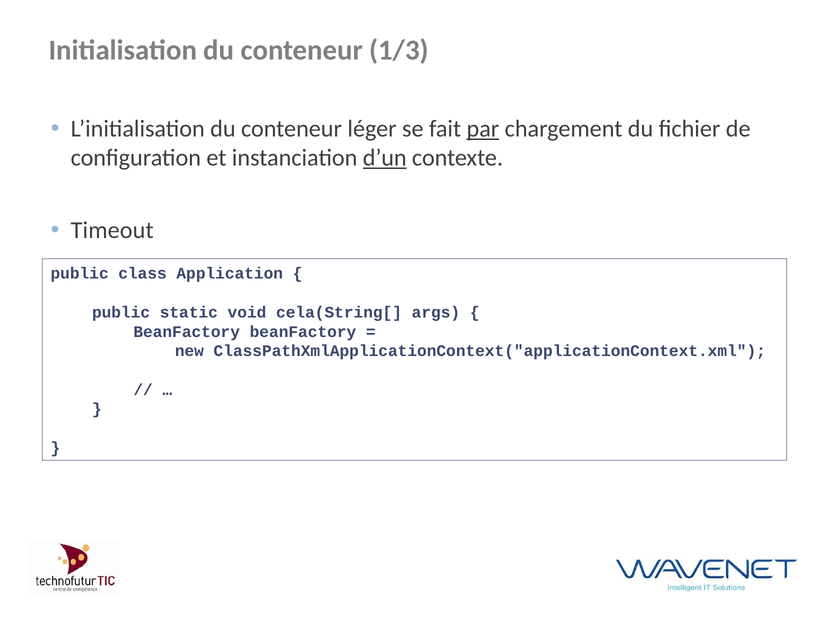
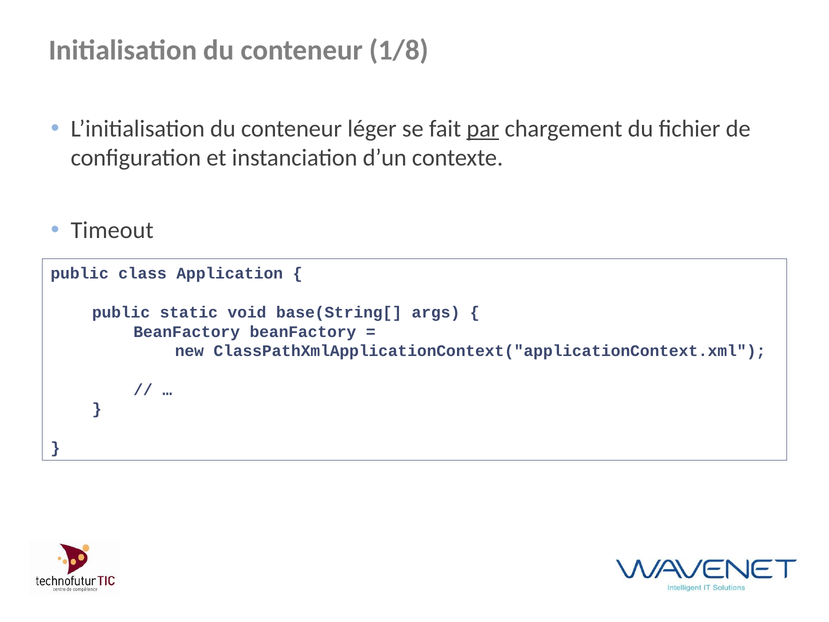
1/3: 1/3 -> 1/8
d’un underline: present -> none
cela(String[: cela(String[ -> base(String[
